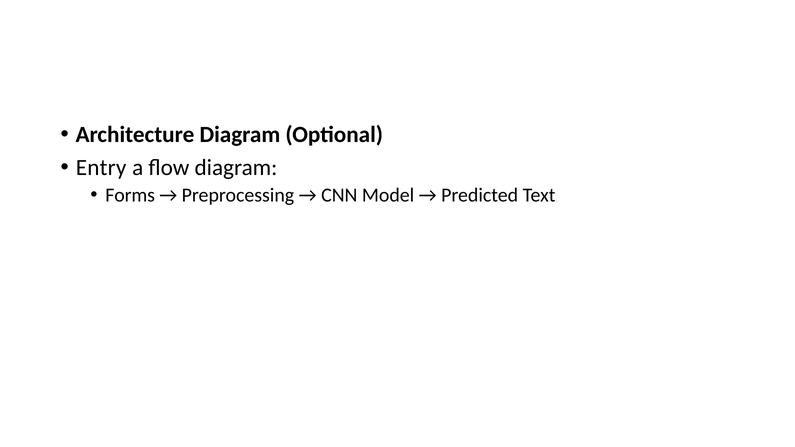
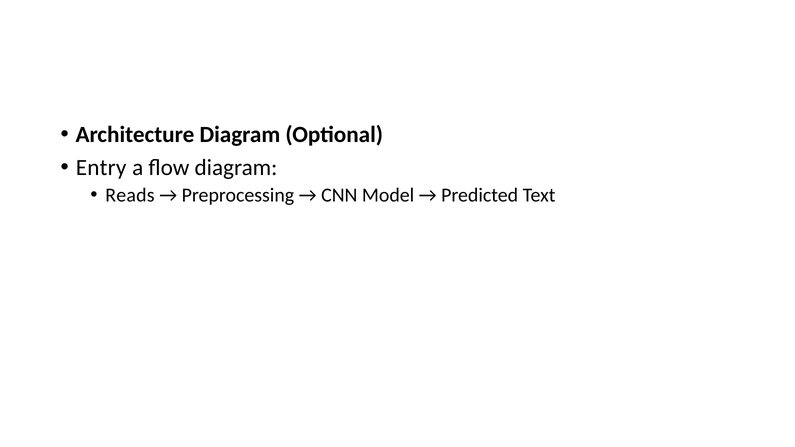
Forms: Forms -> Reads
